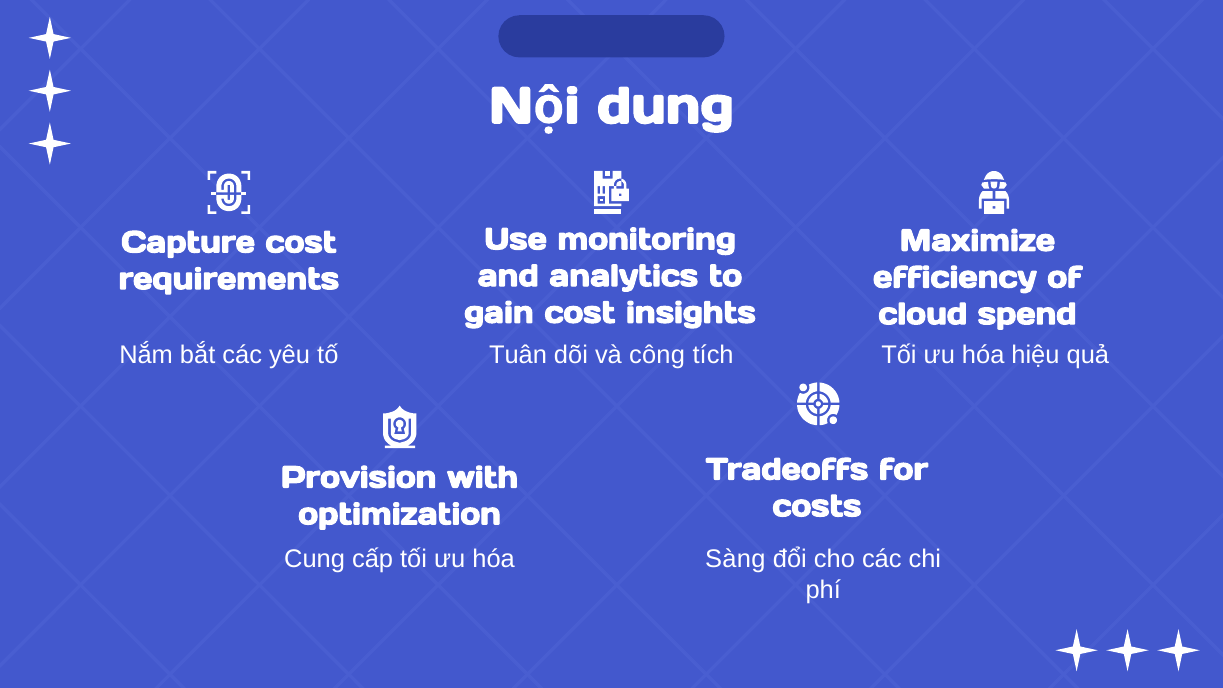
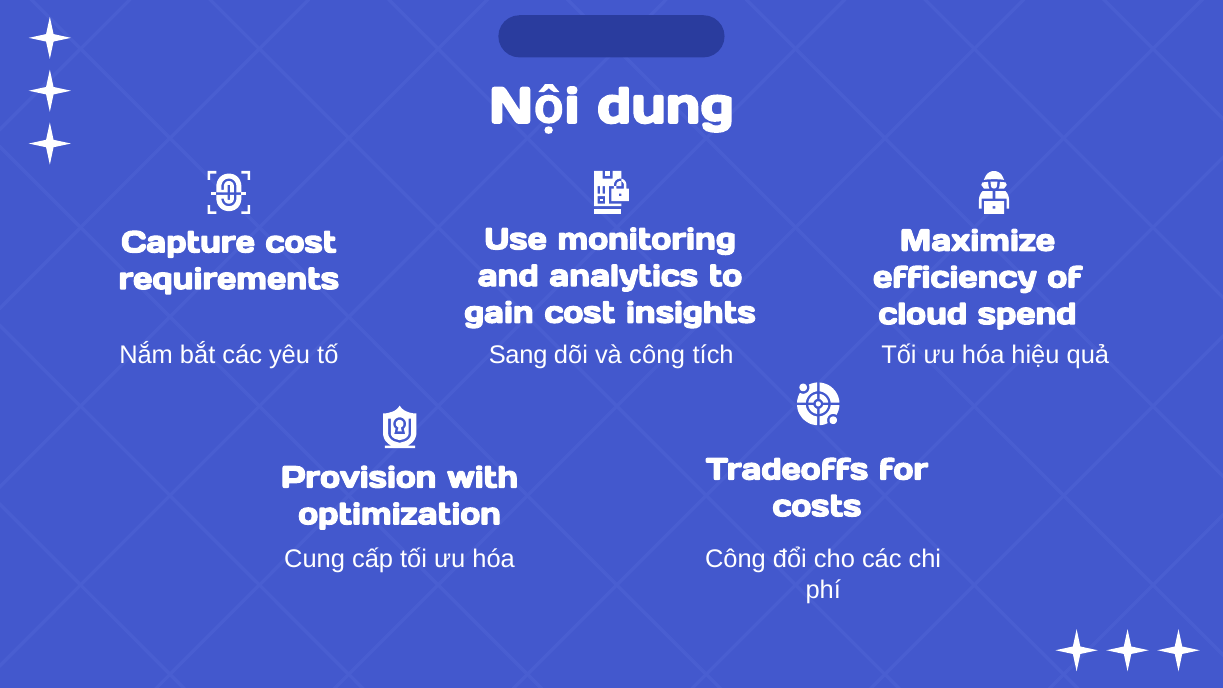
Tuân: Tuân -> Sang
Sàng at (735, 559): Sàng -> Công
